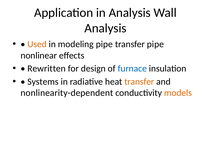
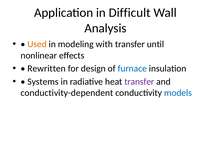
in Analysis: Analysis -> Difficult
modeling pipe: pipe -> with
transfer pipe: pipe -> until
transfer at (139, 82) colour: orange -> purple
nonlinearity-dependent: nonlinearity-dependent -> conductivity-dependent
models colour: orange -> blue
